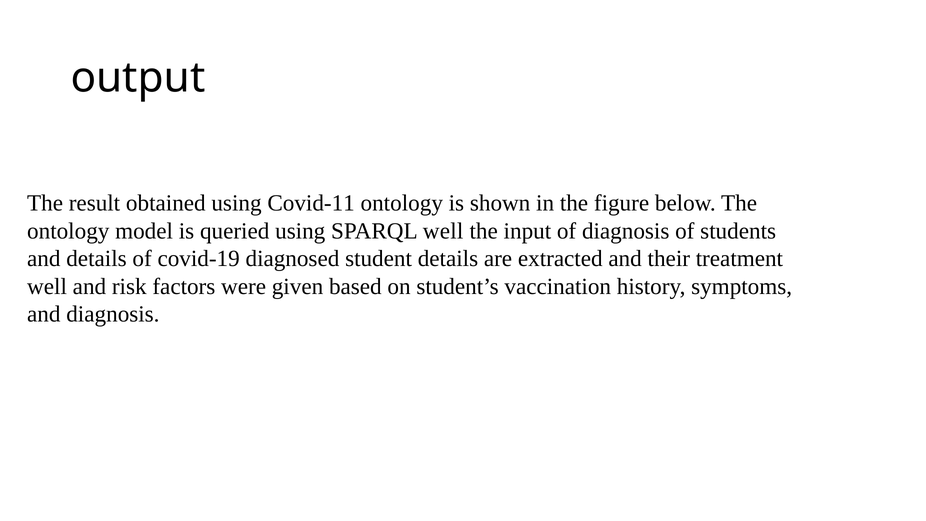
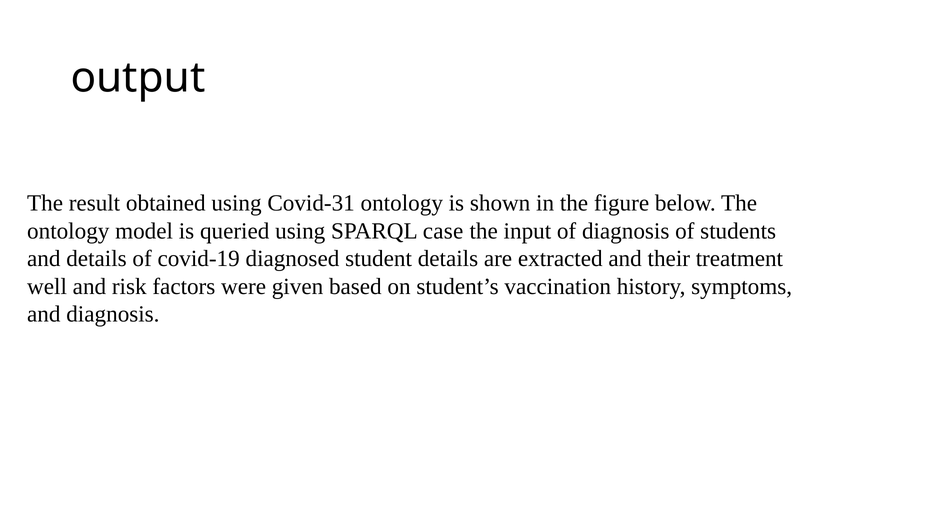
Covid-11: Covid-11 -> Covid-31
SPARQL well: well -> case
